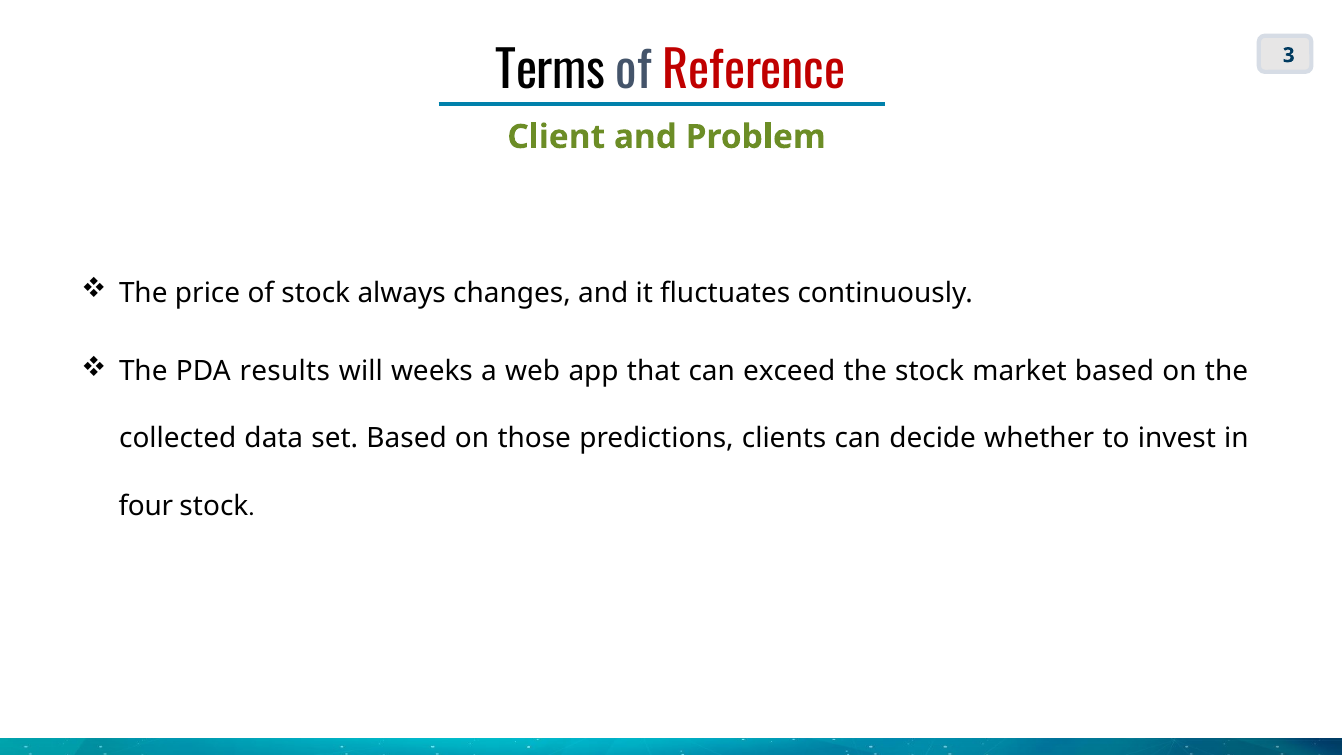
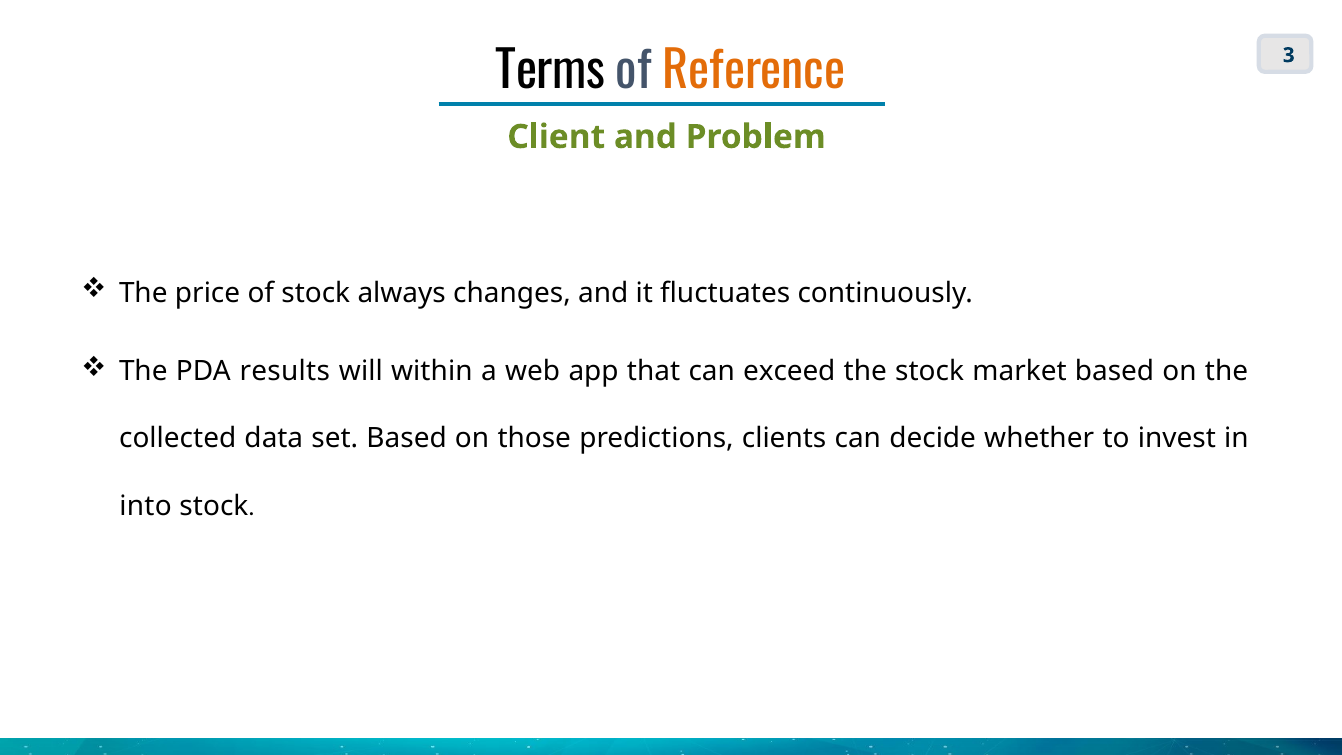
Reference colour: red -> orange
weeks: weeks -> within
four: four -> into
